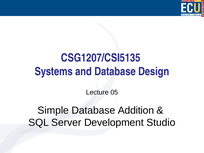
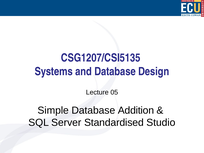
Development: Development -> Standardised
